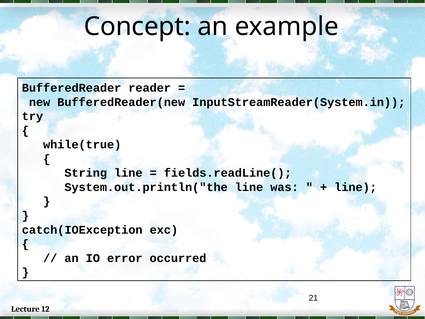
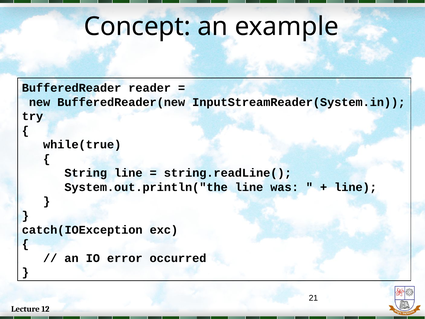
fields.readLine(: fields.readLine( -> string.readLine(
